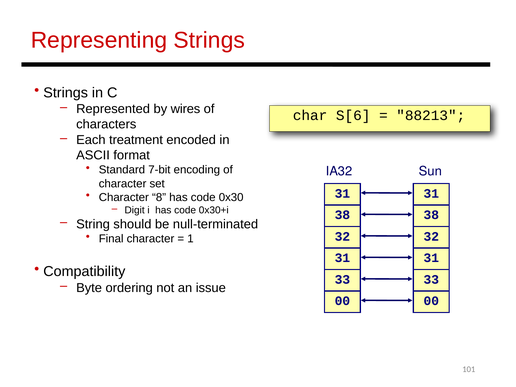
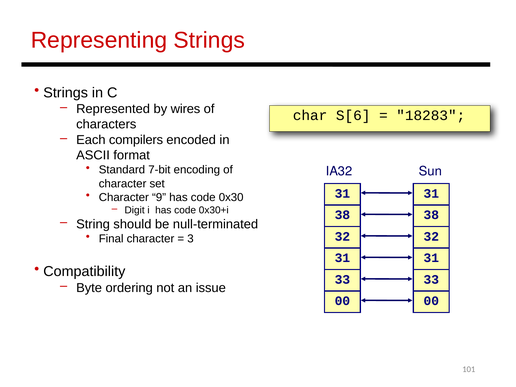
88213: 88213 -> 18283
treatment: treatment -> compilers
8: 8 -> 9
1: 1 -> 3
